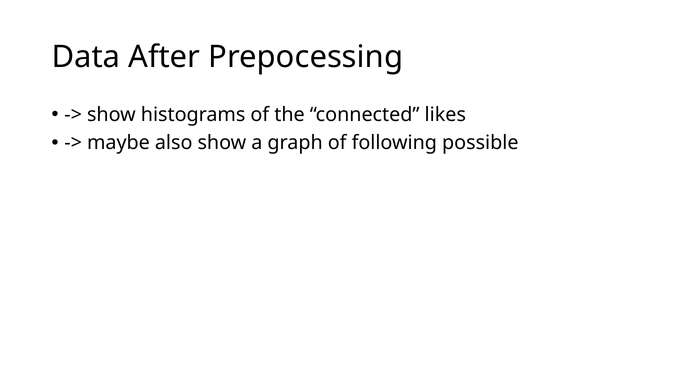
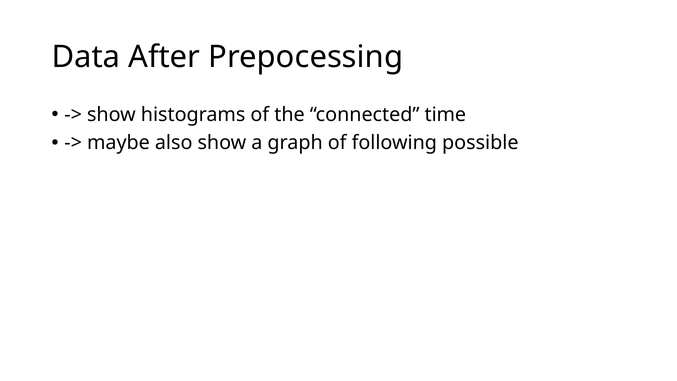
likes: likes -> time
